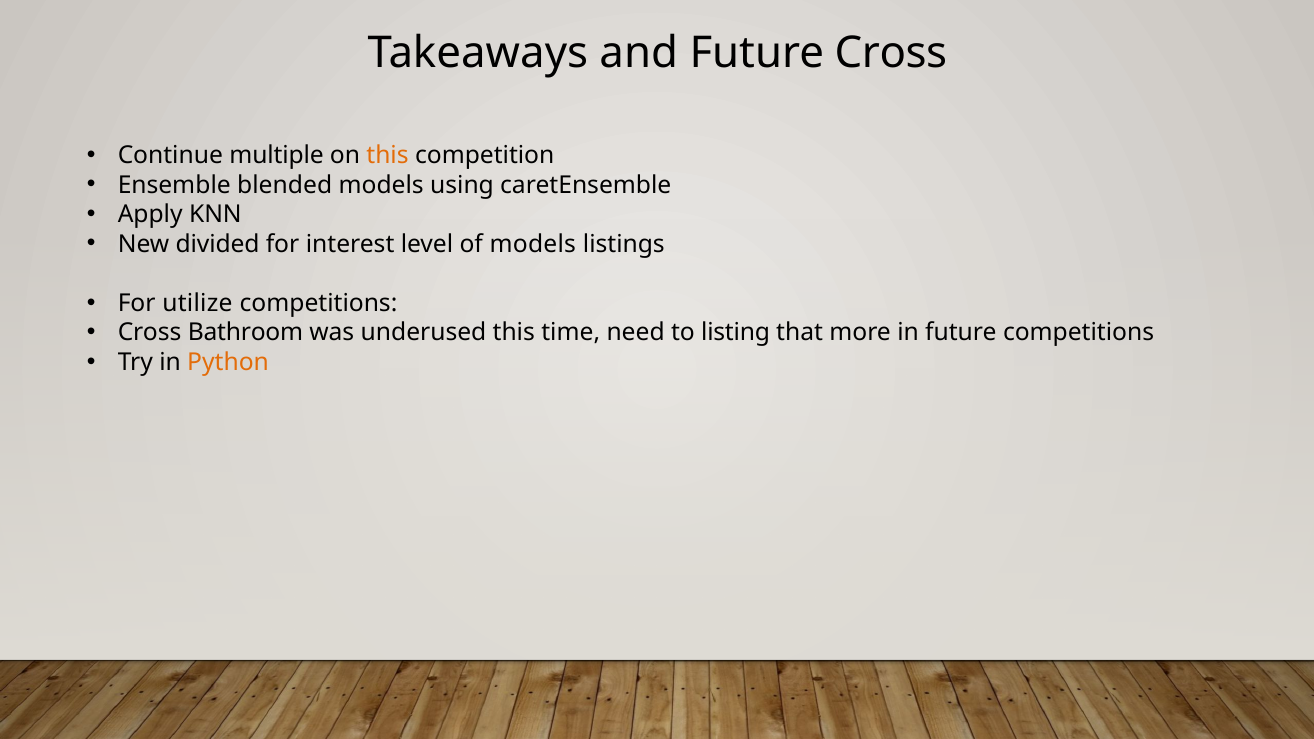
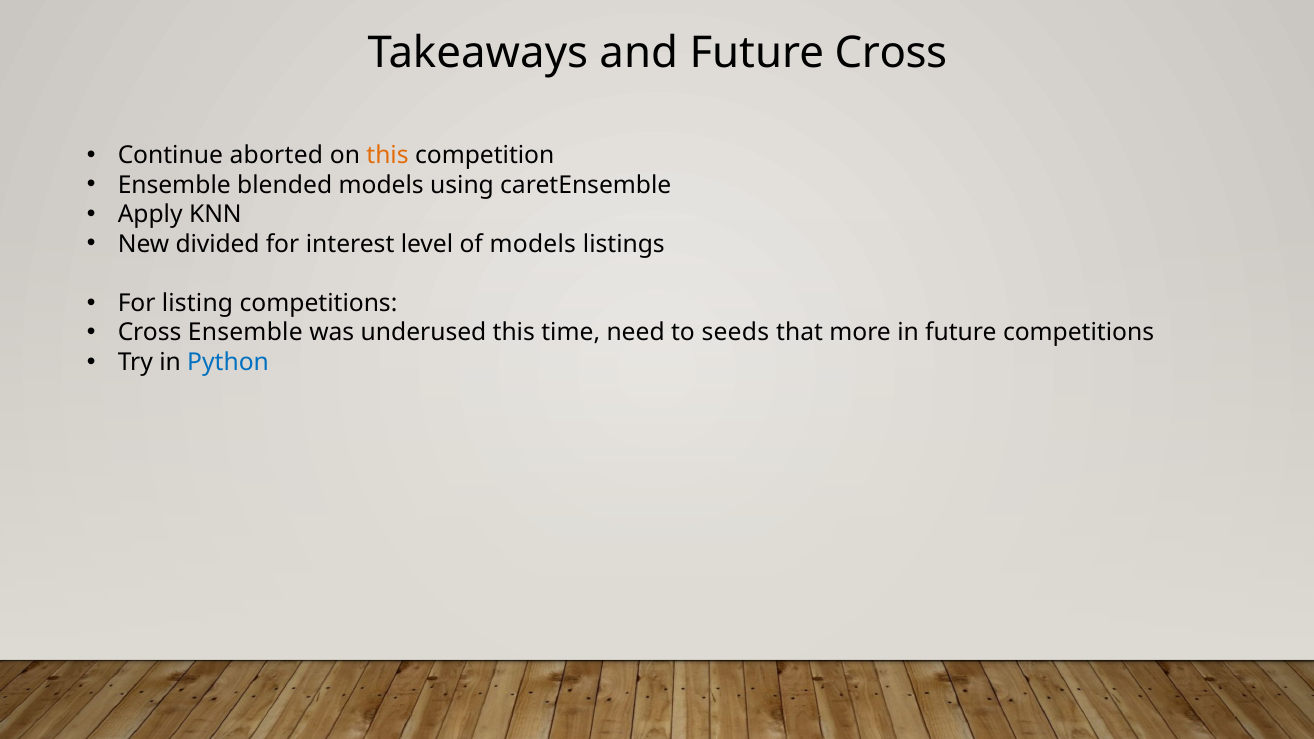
multiple: multiple -> aborted
utilize: utilize -> listing
Cross Bathroom: Bathroom -> Ensemble
listing: listing -> seeds
Python colour: orange -> blue
